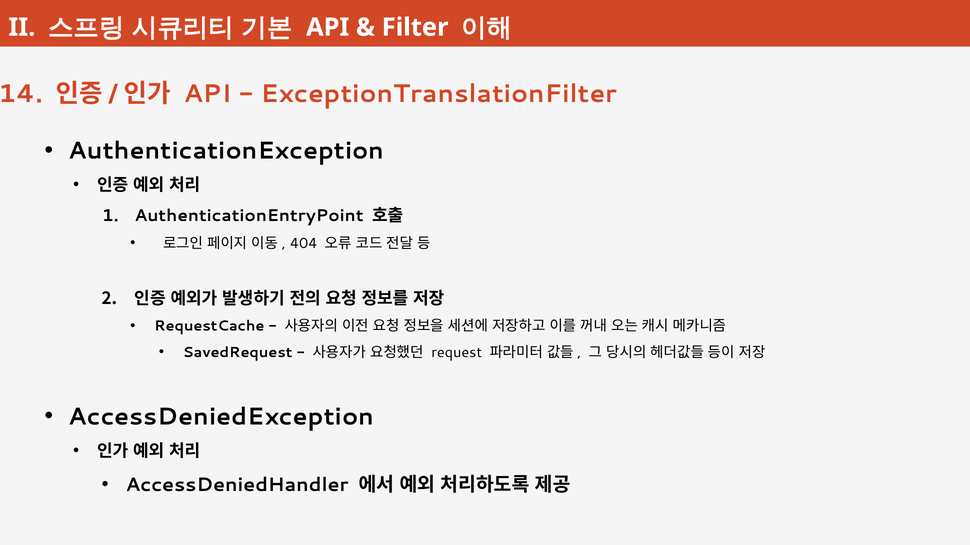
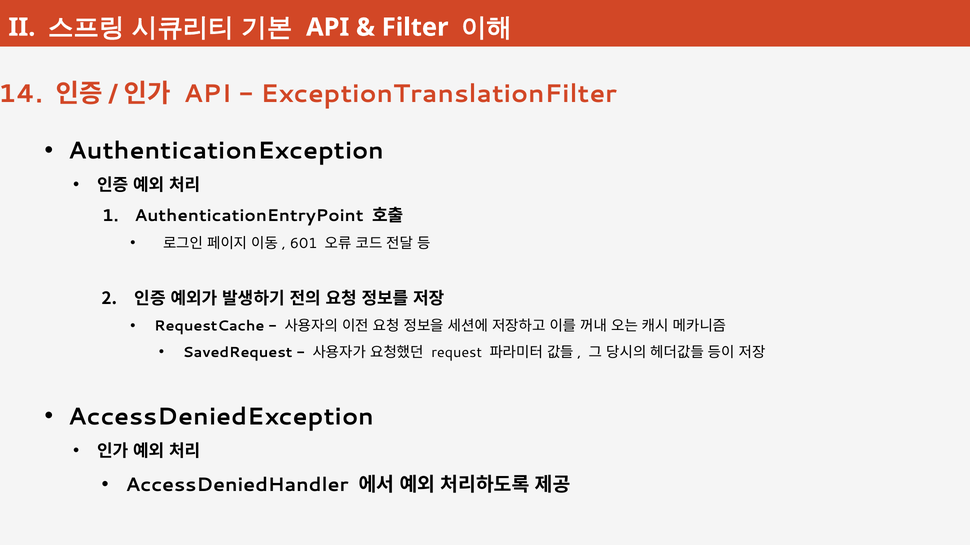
404: 404 -> 601
